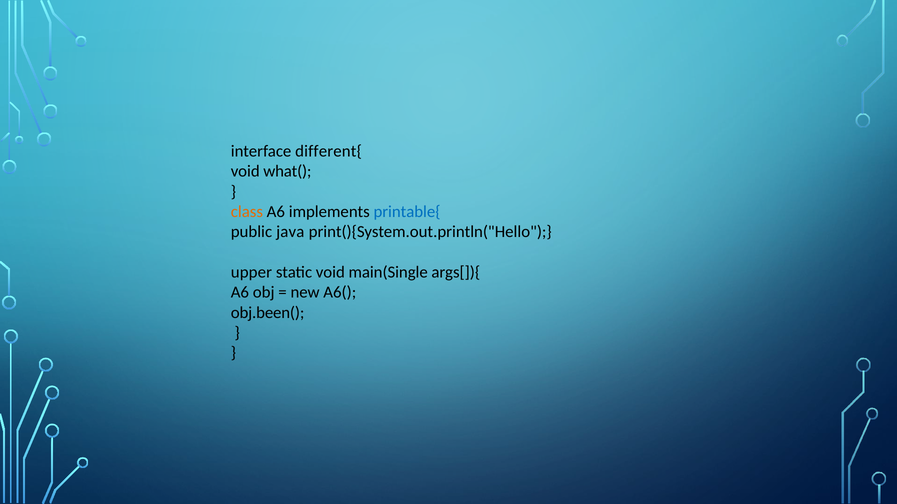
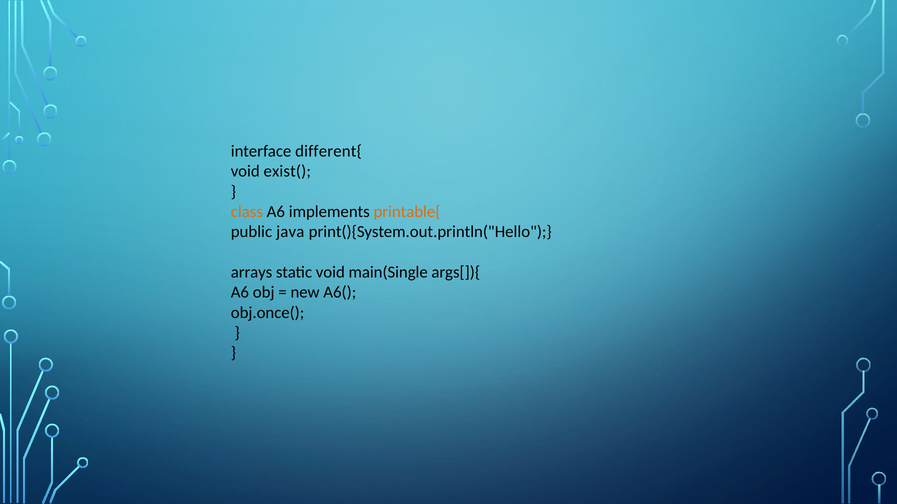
what(: what( -> exist(
printable{ colour: blue -> orange
upper: upper -> arrays
obj.been(: obj.been( -> obj.once(
